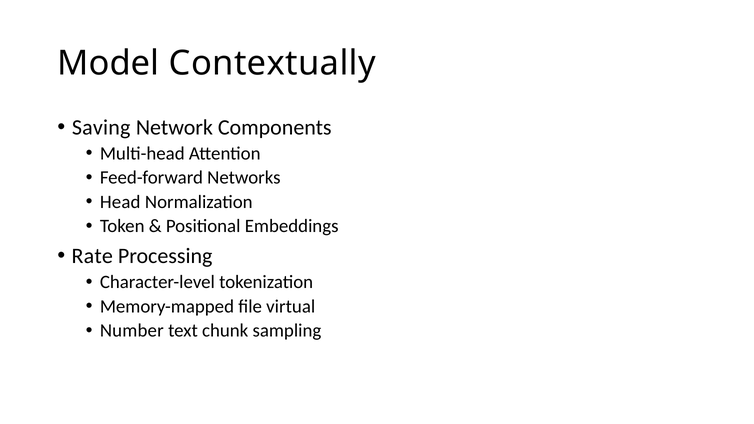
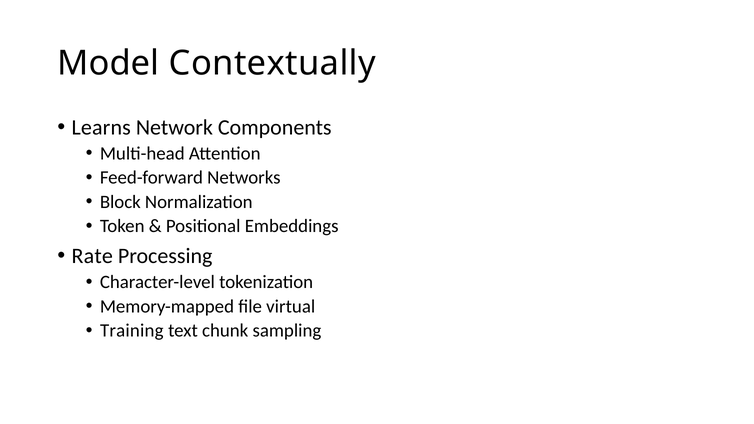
Saving: Saving -> Learns
Head: Head -> Block
Number: Number -> Training
